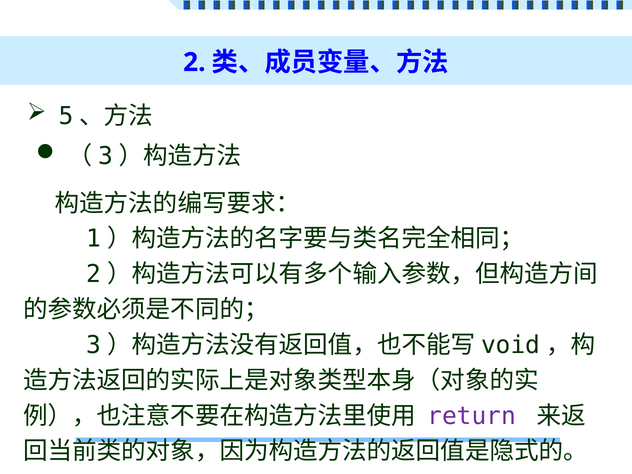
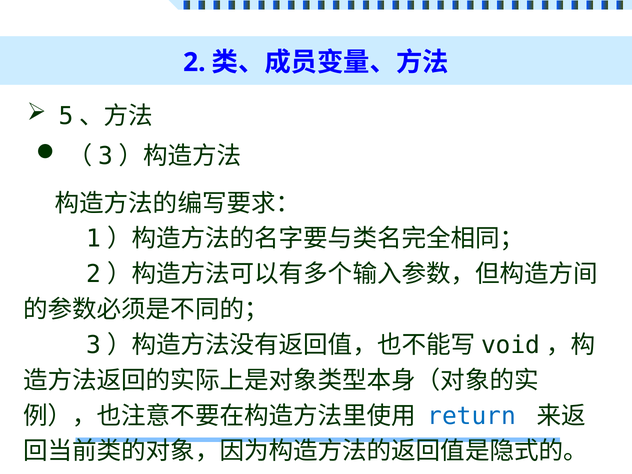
return colour: purple -> blue
